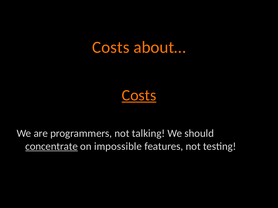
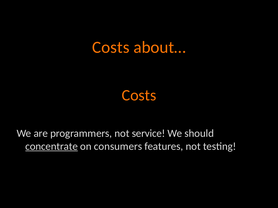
Costs at (139, 95) underline: present -> none
talking: talking -> service
impossible: impossible -> consumers
